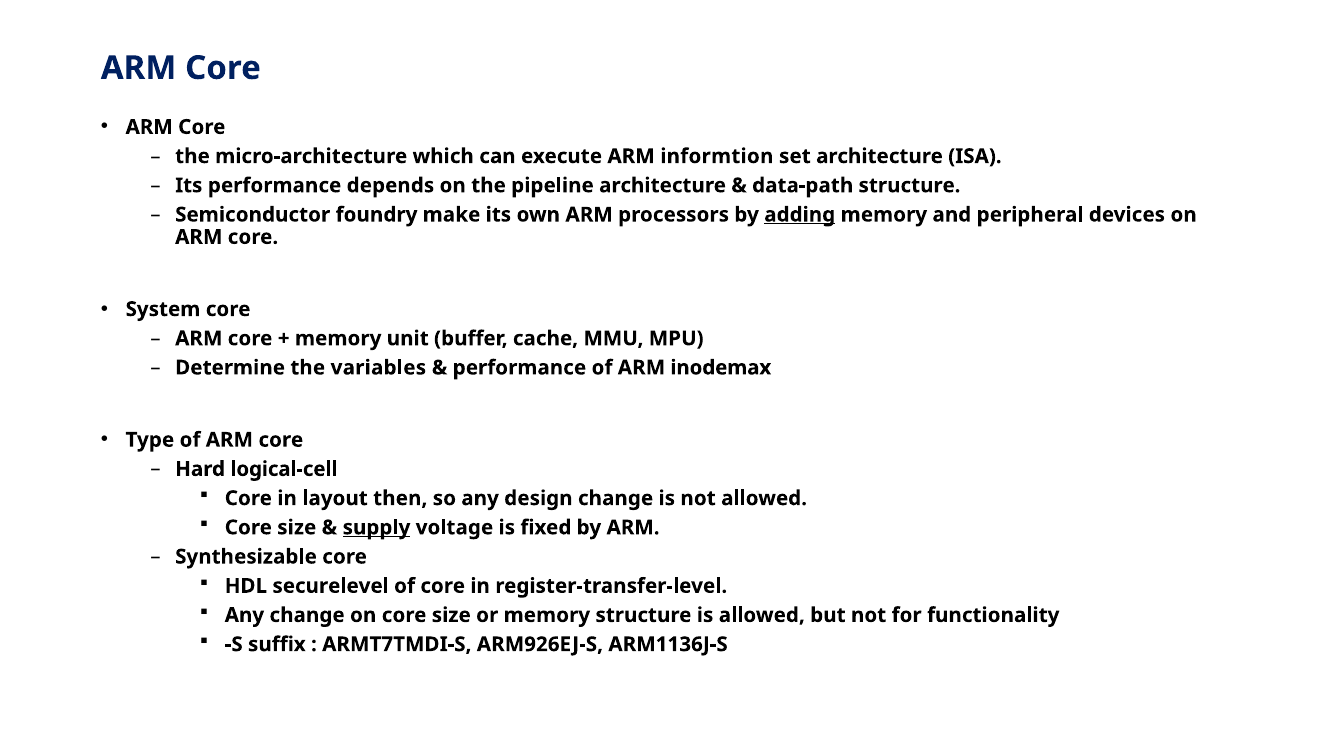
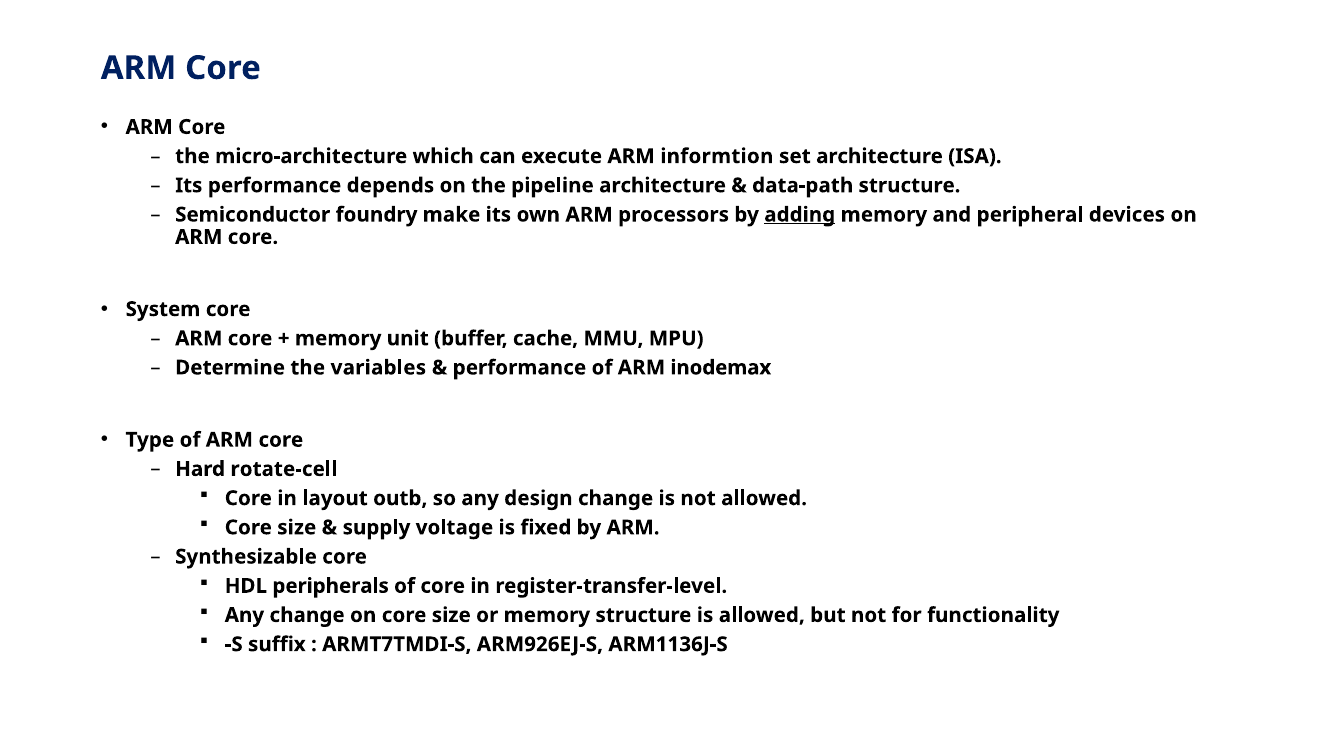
logical-cell: logical-cell -> rotate-cell
then: then -> outb
supply underline: present -> none
securelevel: securelevel -> peripherals
